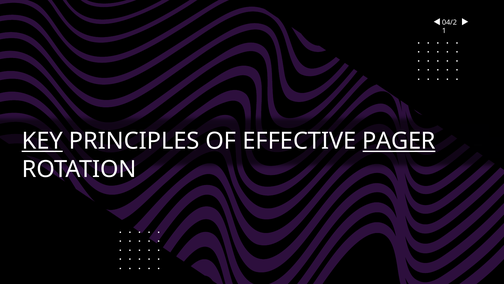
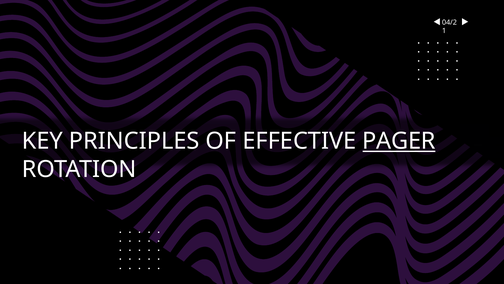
KEY underline: present -> none
